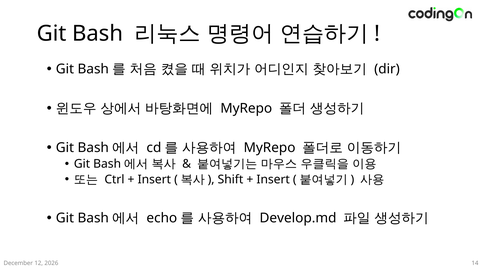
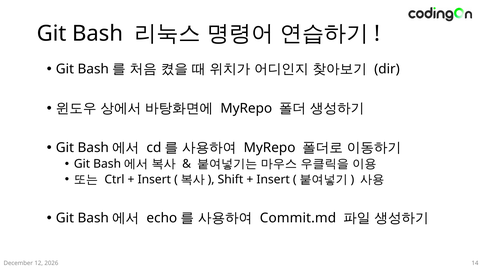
Develop.md: Develop.md -> Commit.md
